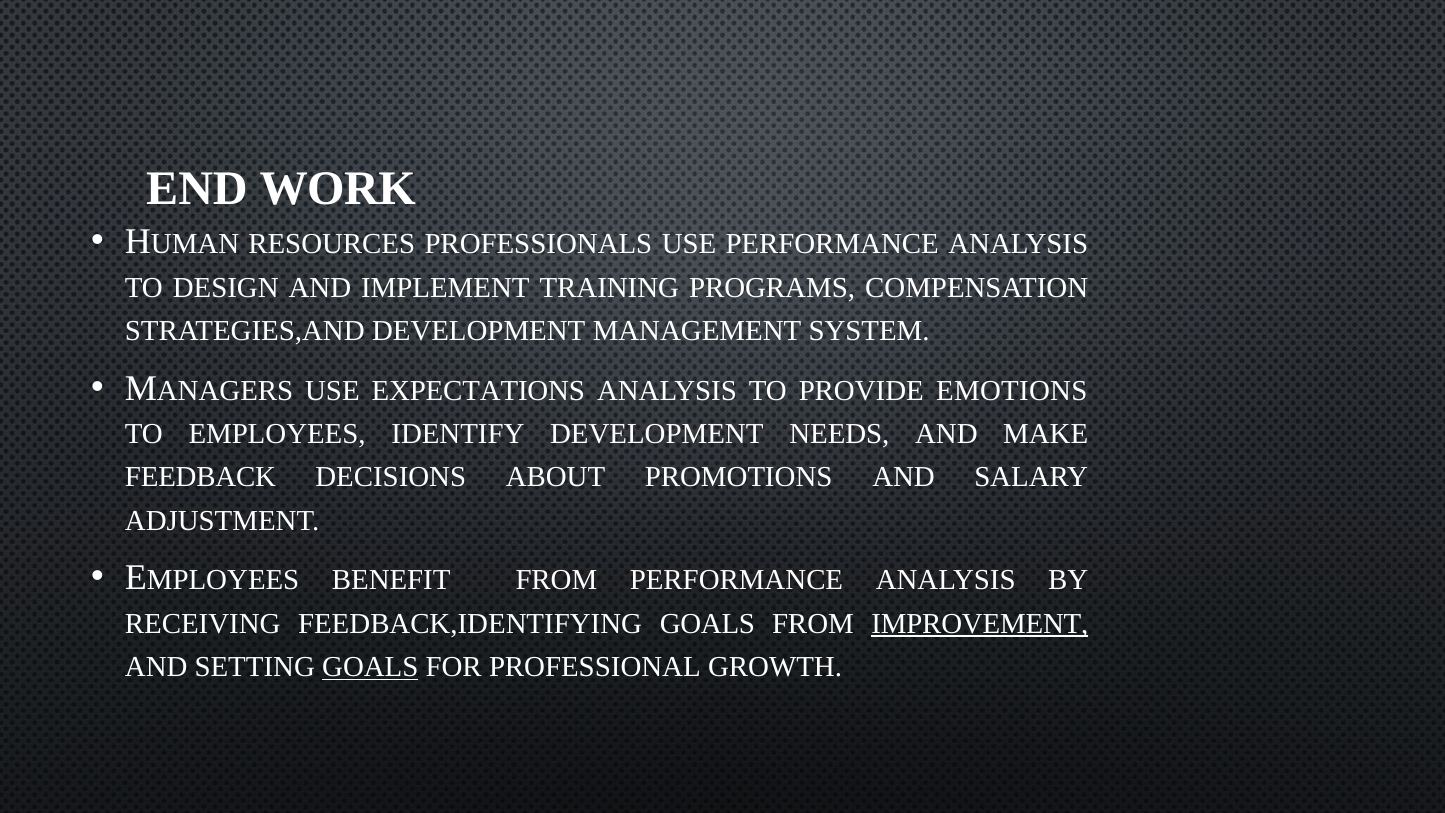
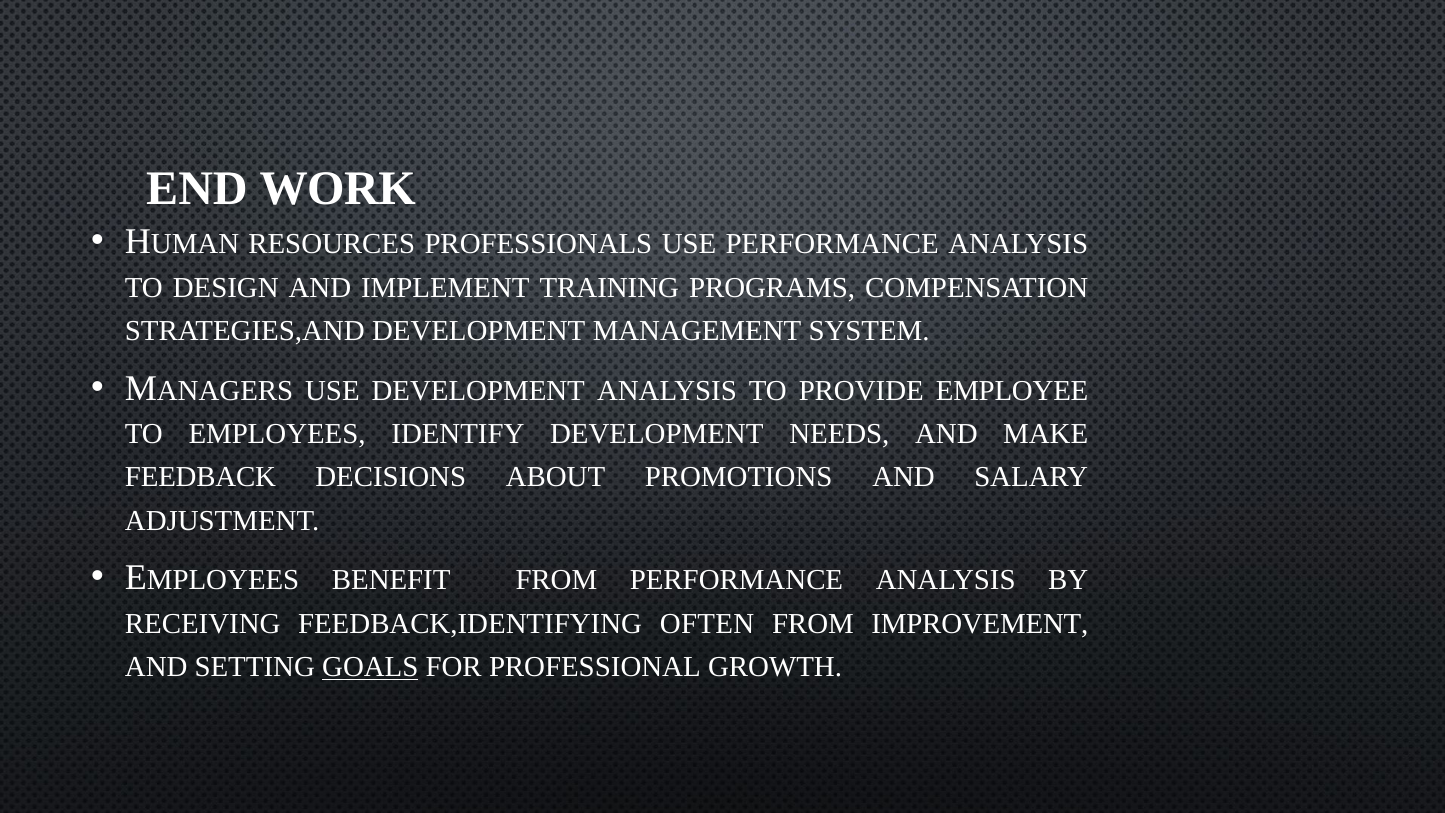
USE EXPECTATIONS: EXPECTATIONS -> DEVELOPMENT
EMOTIONS: EMOTIONS -> EMPLOYEE
FEEDBACK,IDENTIFYING GOALS: GOALS -> OFTEN
IMPROVEMENT underline: present -> none
